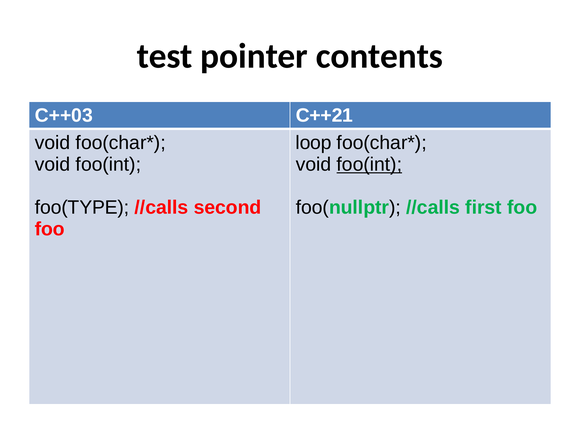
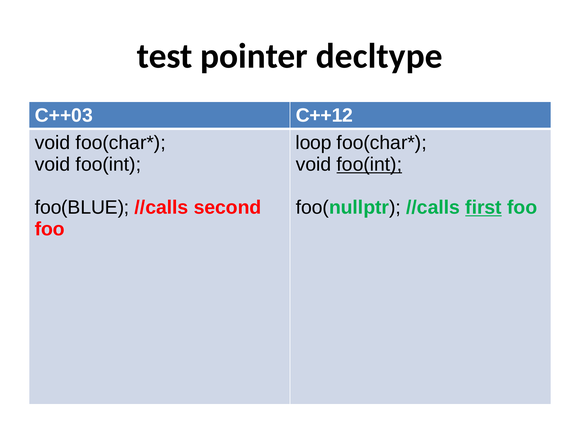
contents: contents -> decltype
C++21: C++21 -> C++12
foo(TYPE: foo(TYPE -> foo(BLUE
first underline: none -> present
